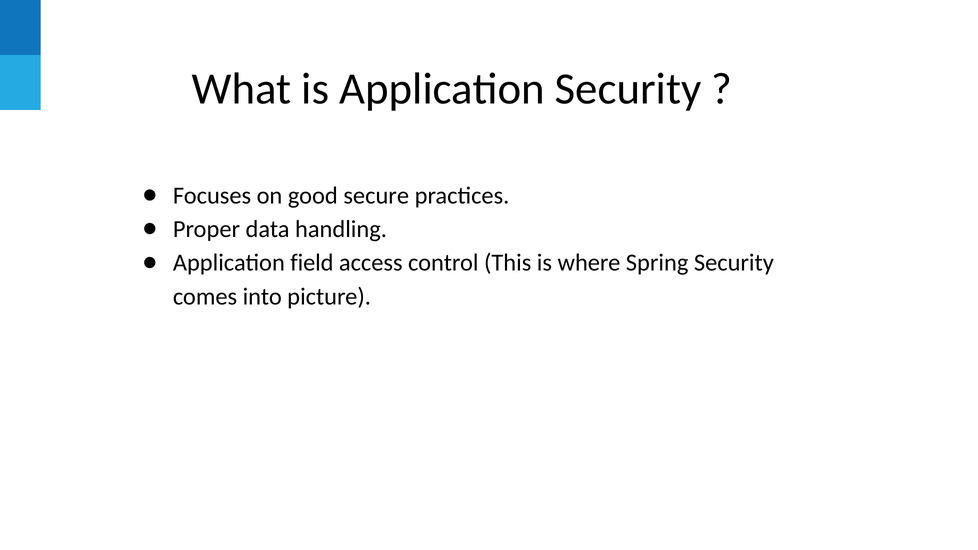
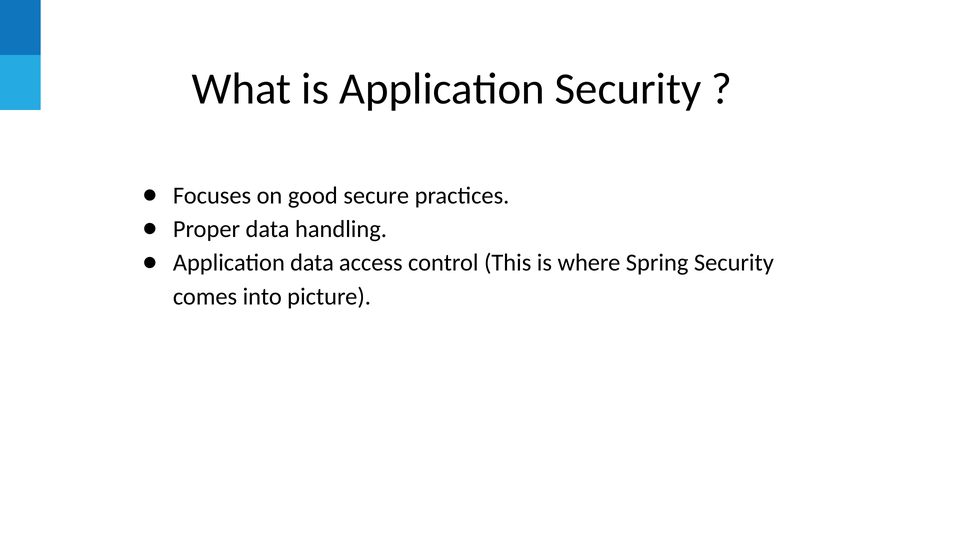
Application field: field -> data
